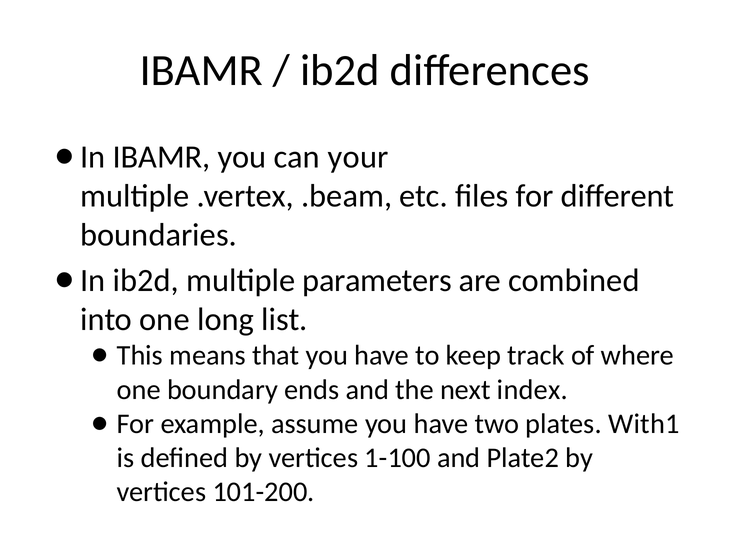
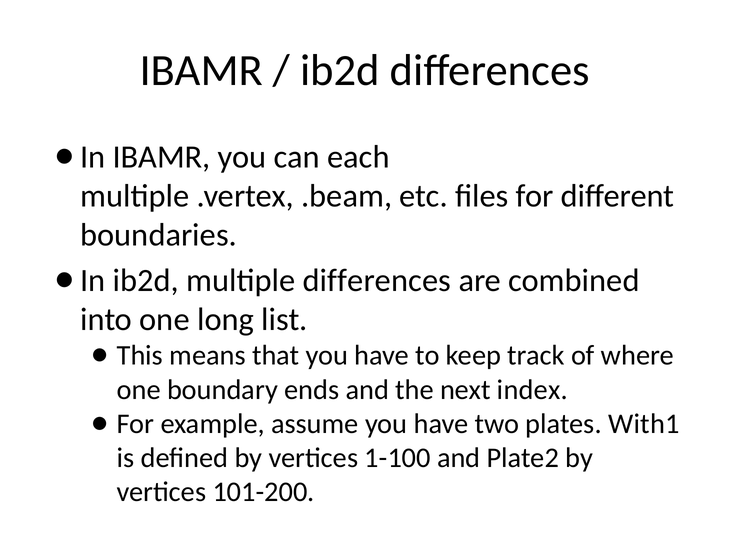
your: your -> each
multiple parameters: parameters -> differences
